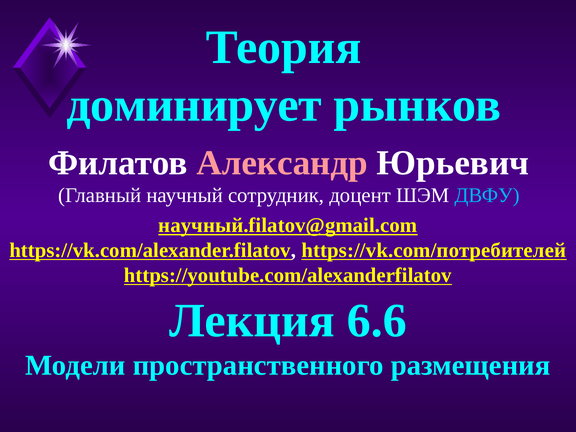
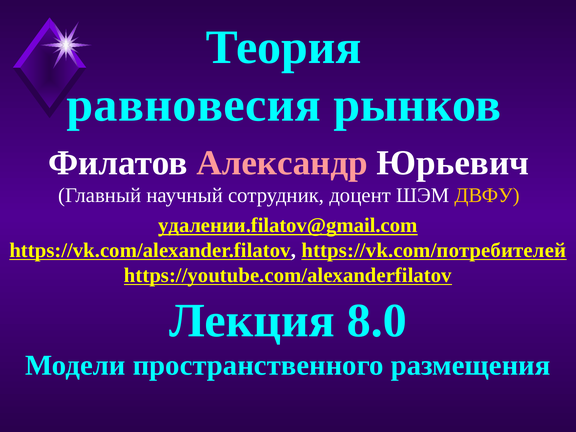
доминирует: доминирует -> равновесия
ДВФУ colour: light blue -> yellow
научный.filatov@gmail.com: научный.filatov@gmail.com -> удалении.filatov@gmail.com
6.6: 6.6 -> 8.0
